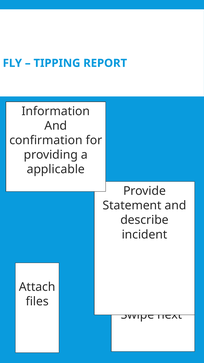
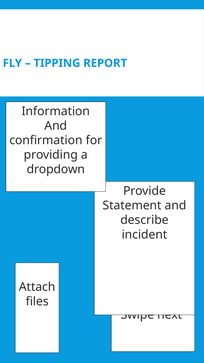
applicable: applicable -> dropdown
